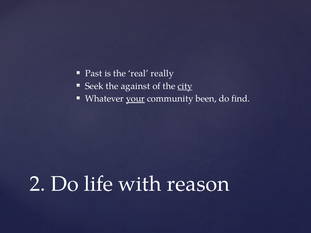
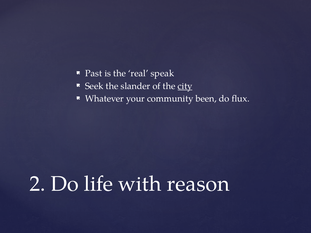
really: really -> speak
against: against -> slander
your underline: present -> none
find: find -> flux
